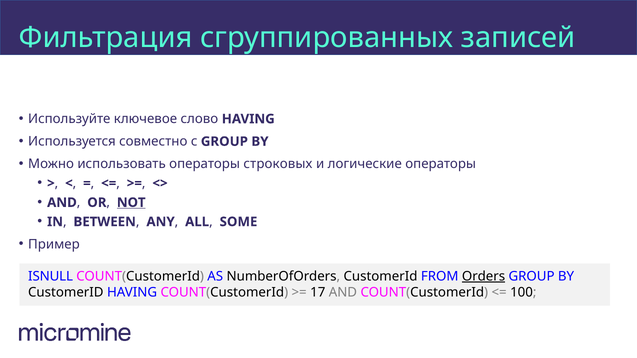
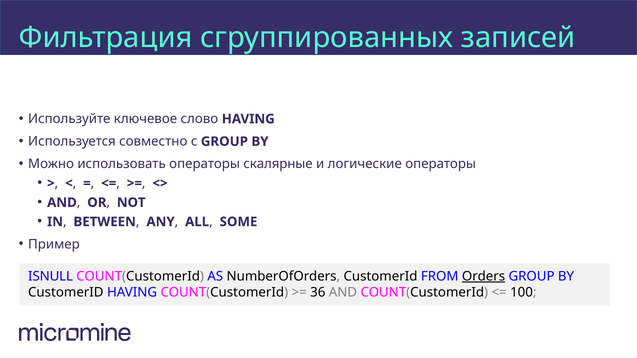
строковых: строковых -> скалярные
NOT underline: present -> none
17: 17 -> 36
